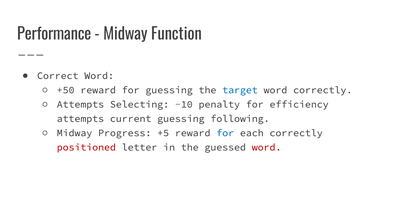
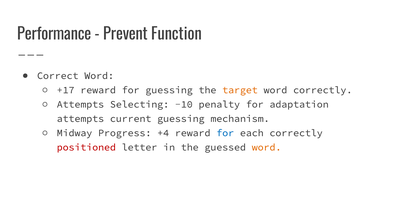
Midway at (125, 34): Midway -> Prevent
+50: +50 -> +17
target colour: blue -> orange
efficiency: efficiency -> adaptation
following: following -> mechanism
+5: +5 -> +4
word at (267, 147) colour: red -> orange
